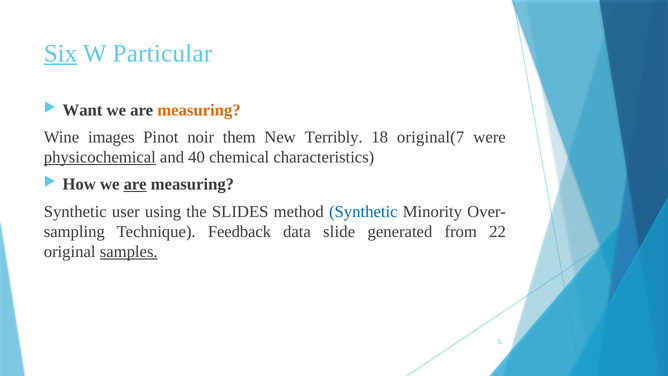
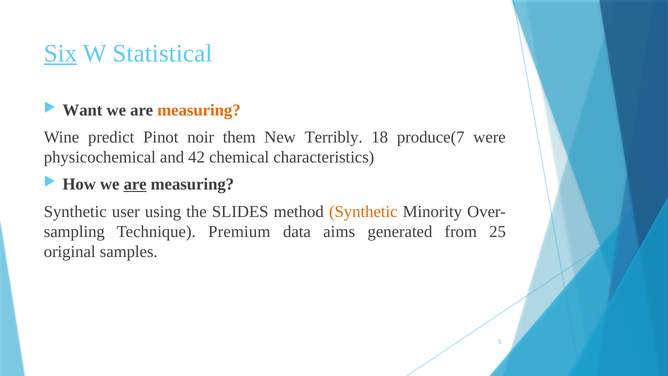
Particular: Particular -> Statistical
images: images -> predict
original(7: original(7 -> produce(7
physicochemical underline: present -> none
40: 40 -> 42
Synthetic at (363, 211) colour: blue -> orange
Feedback: Feedback -> Premium
slide: slide -> aims
22: 22 -> 25
samples underline: present -> none
